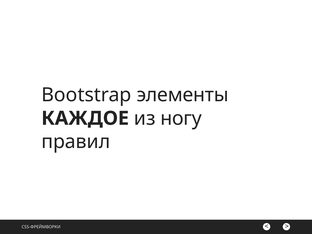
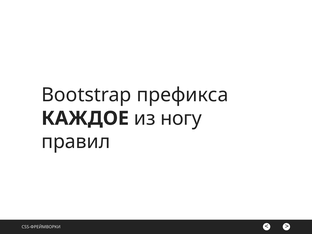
элементы: элементы -> префикса
